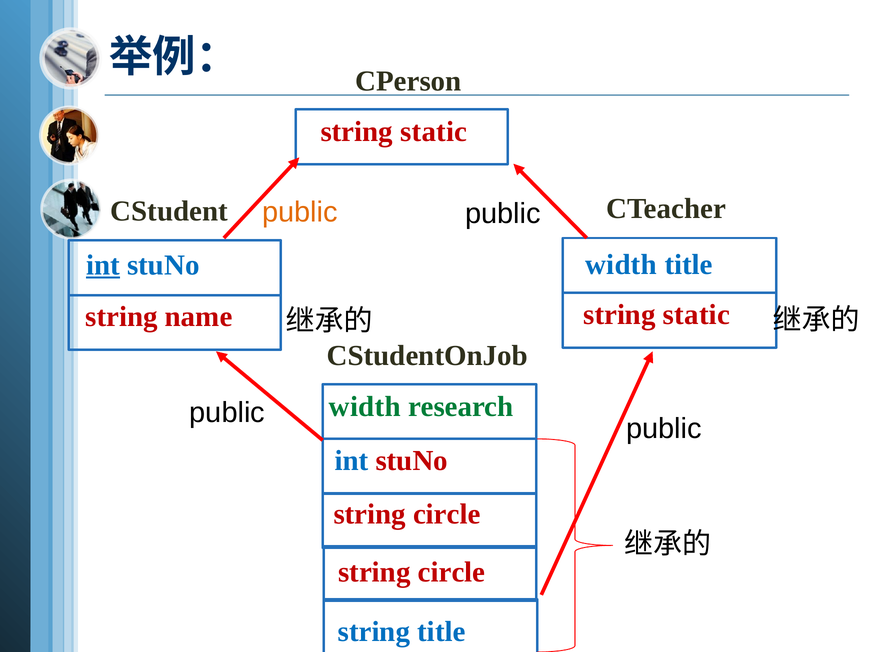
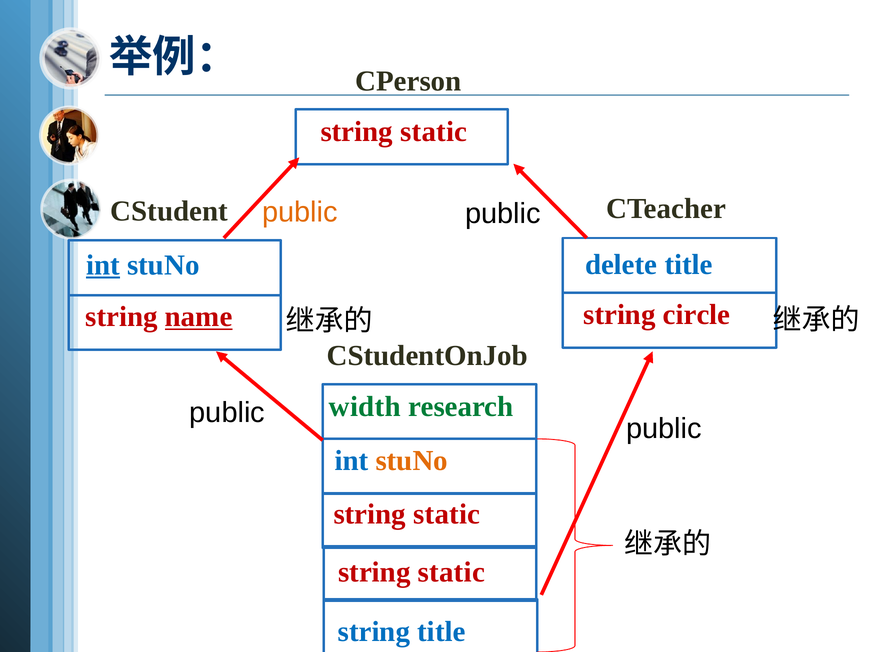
stuNo width: width -> delete
name underline: none -> present
static at (696, 315): static -> circle
stuNo at (412, 461) colour: red -> orange
circle at (447, 514): circle -> static
circle at (452, 572): circle -> static
